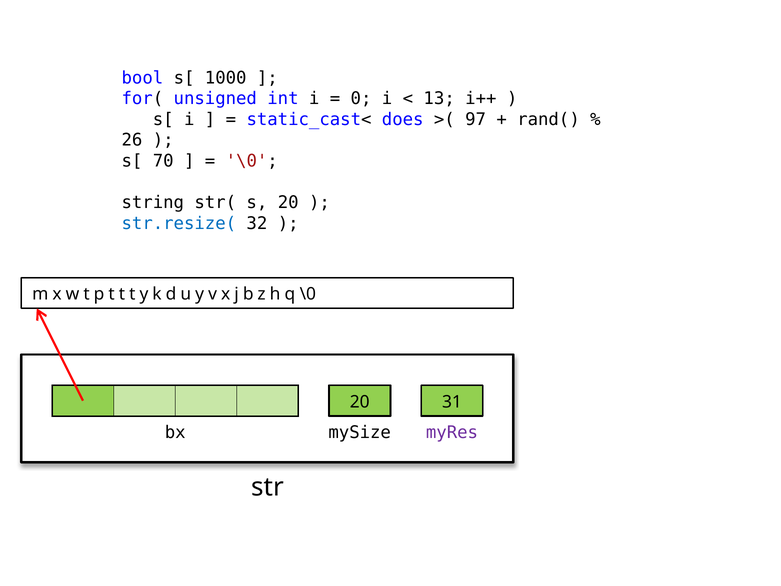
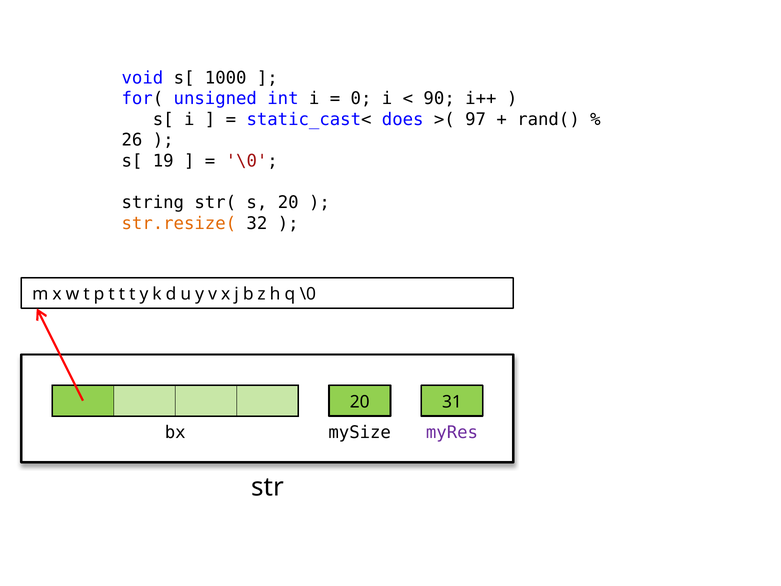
bool: bool -> void
13: 13 -> 90
70: 70 -> 19
str.resize( colour: blue -> orange
